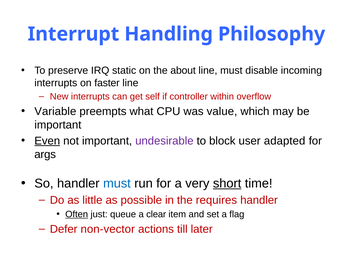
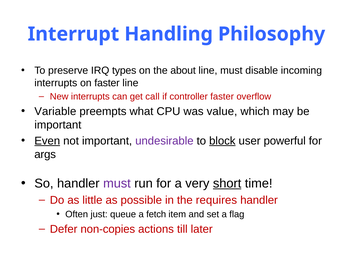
static: static -> types
self: self -> call
controller within: within -> faster
block underline: none -> present
adapted: adapted -> powerful
must at (117, 183) colour: blue -> purple
Often underline: present -> none
clear: clear -> fetch
non-vector: non-vector -> non-copies
